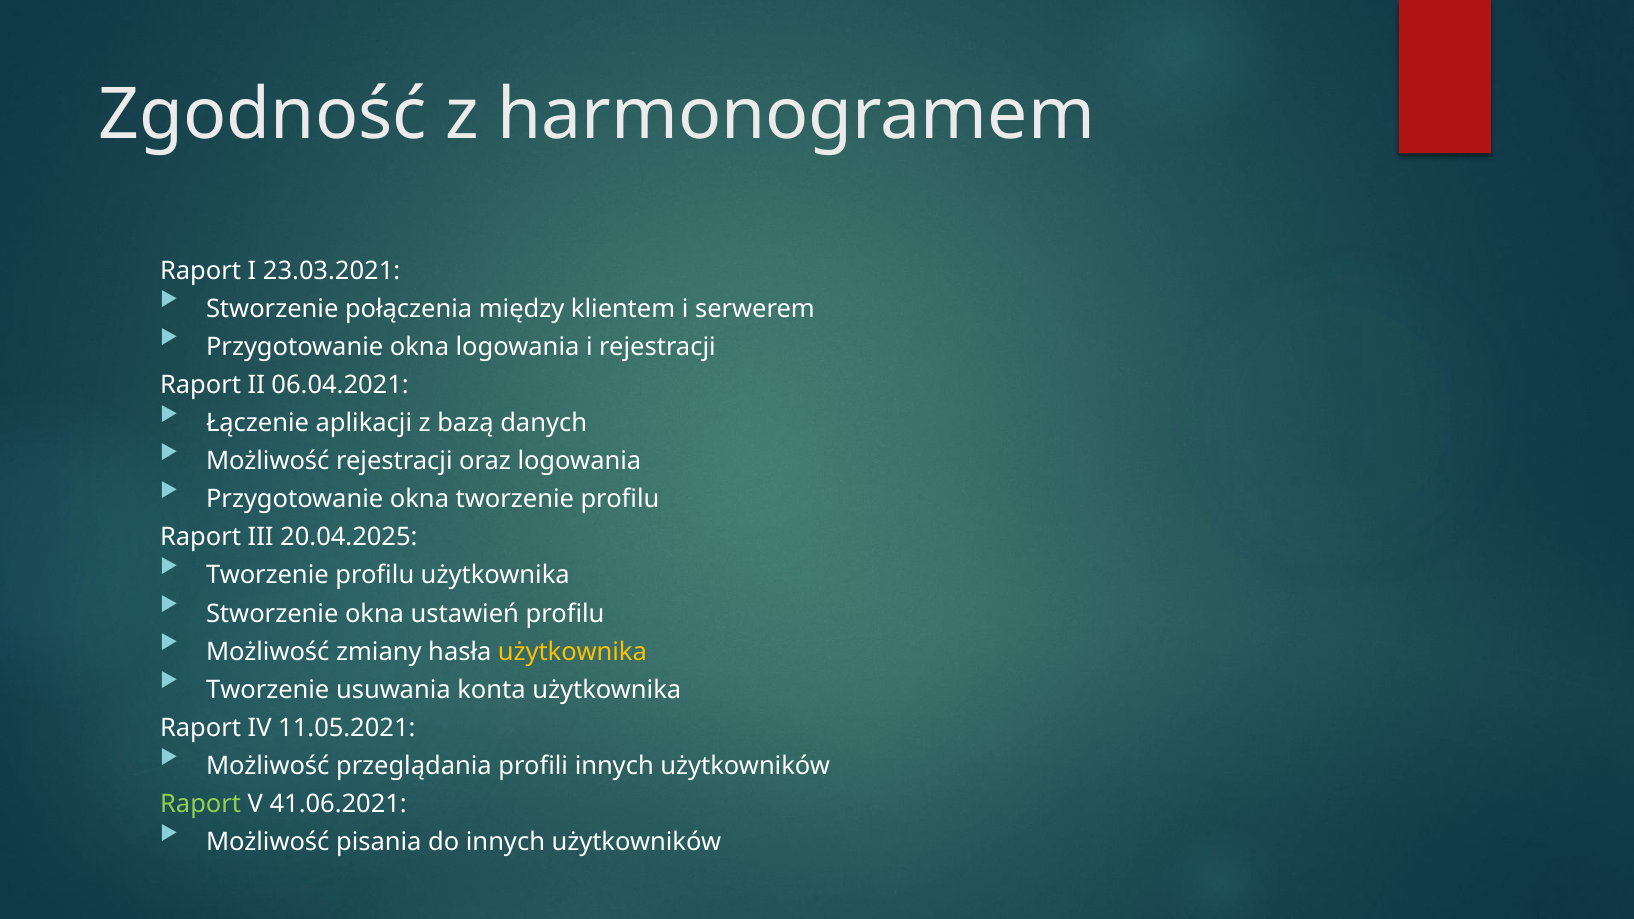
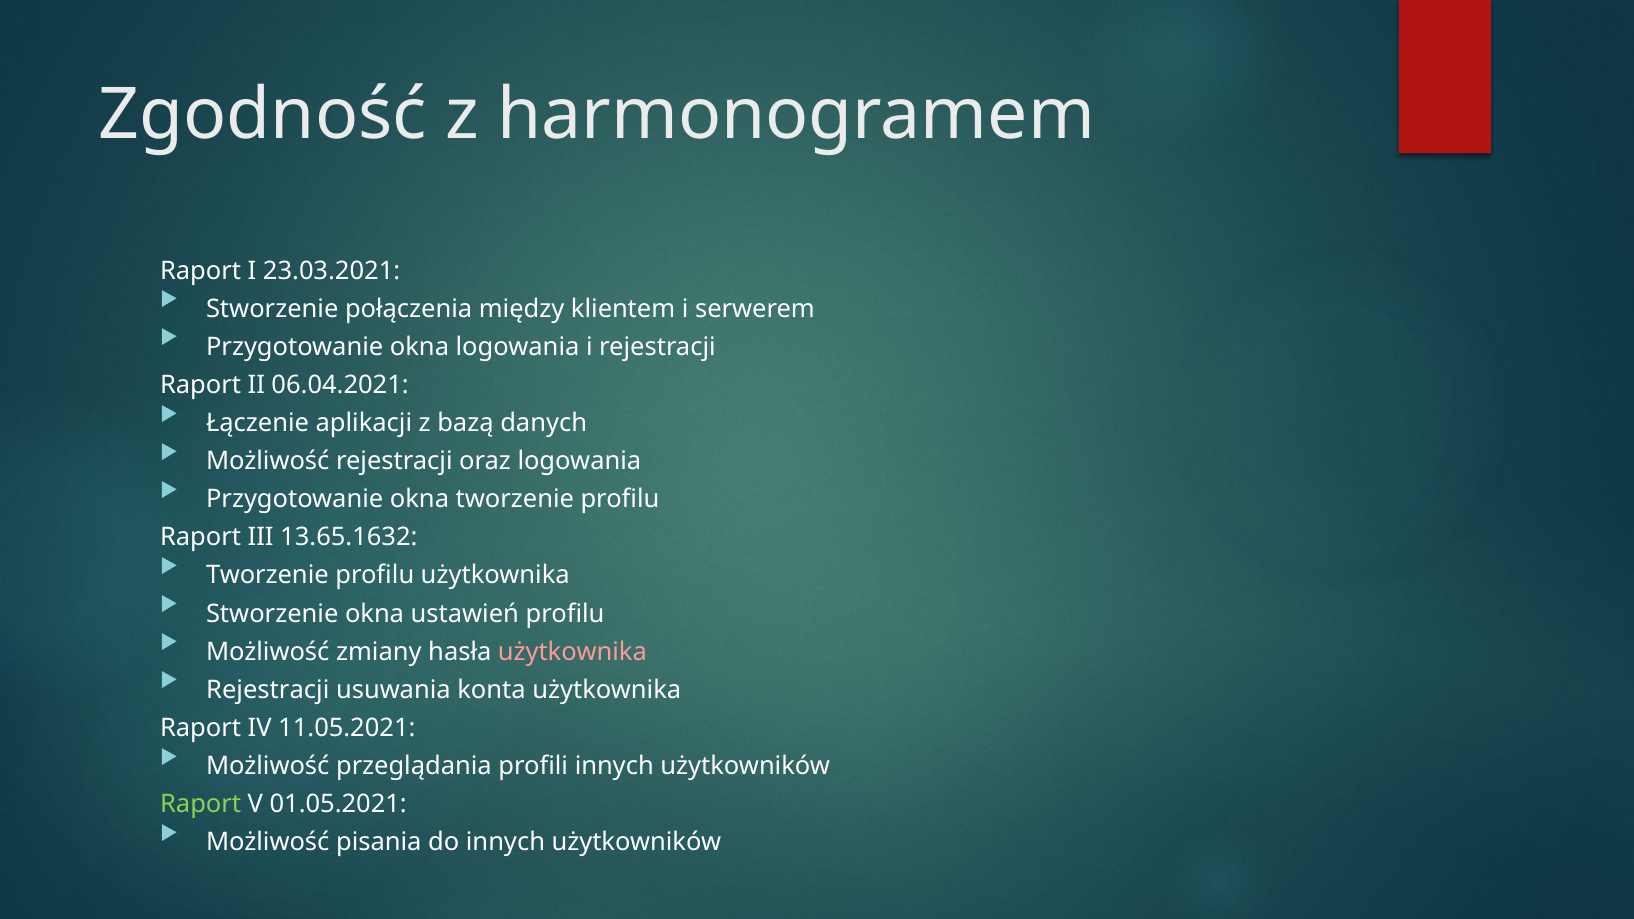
20.04.2025: 20.04.2025 -> 13.65.1632
użytkownika at (572, 652) colour: yellow -> pink
Tworzenie at (268, 690): Tworzenie -> Rejestracji
41.06.2021: 41.06.2021 -> 01.05.2021
